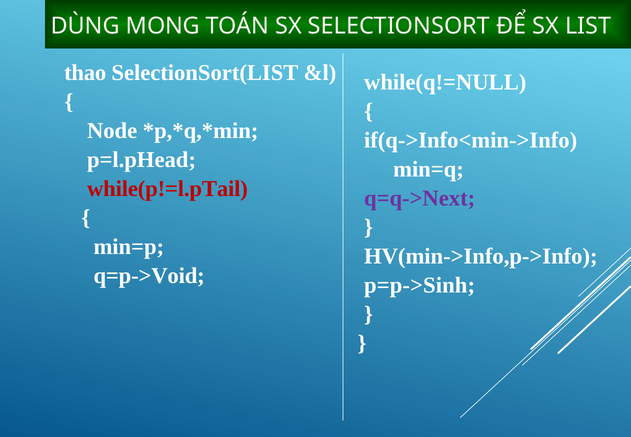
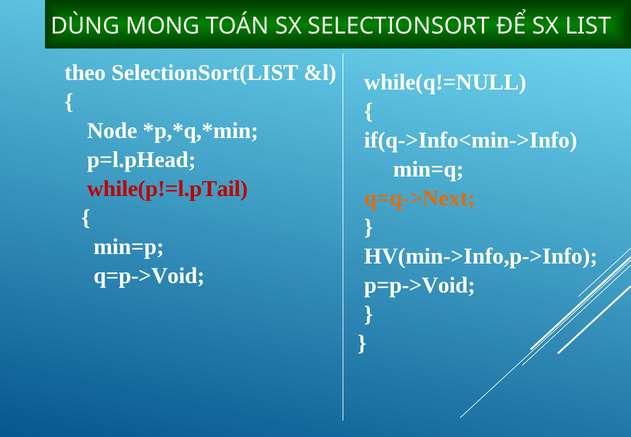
thao: thao -> theo
q=q->Next colour: purple -> orange
p=p->Sinh: p=p->Sinh -> p=p->Void
